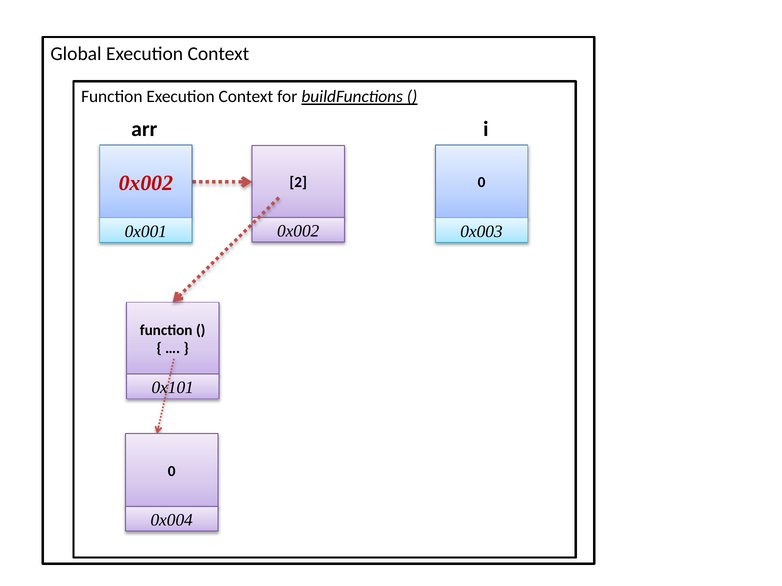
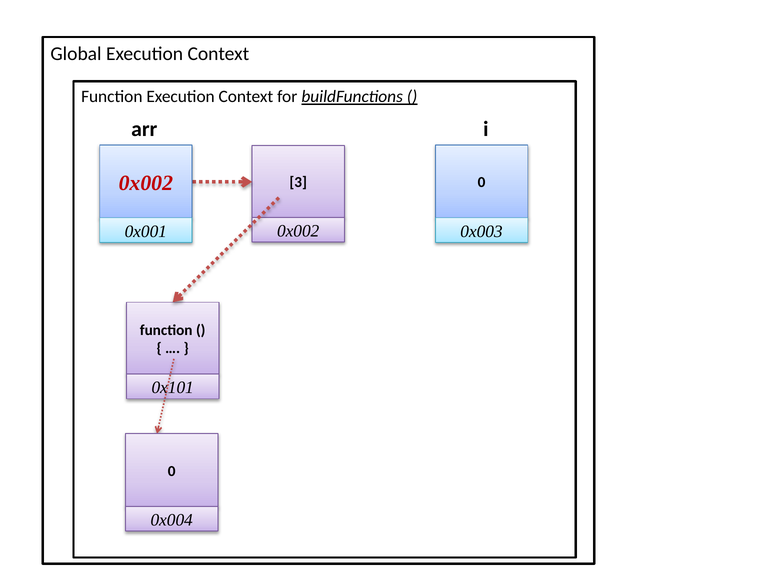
2: 2 -> 3
